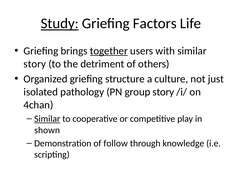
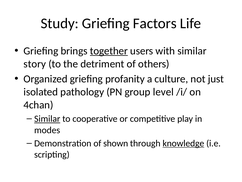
Study underline: present -> none
structure: structure -> profanity
group story: story -> level
shown: shown -> modes
follow: follow -> shown
knowledge underline: none -> present
